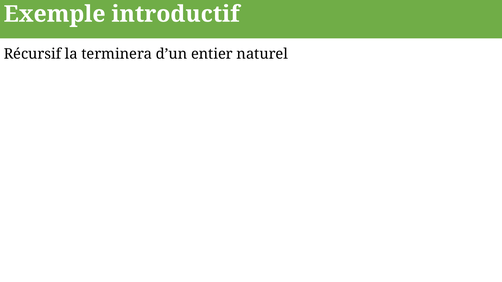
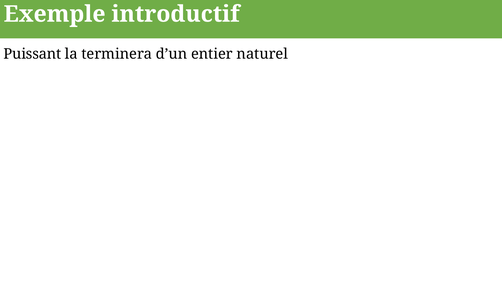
Récursif: Récursif -> Puissant
